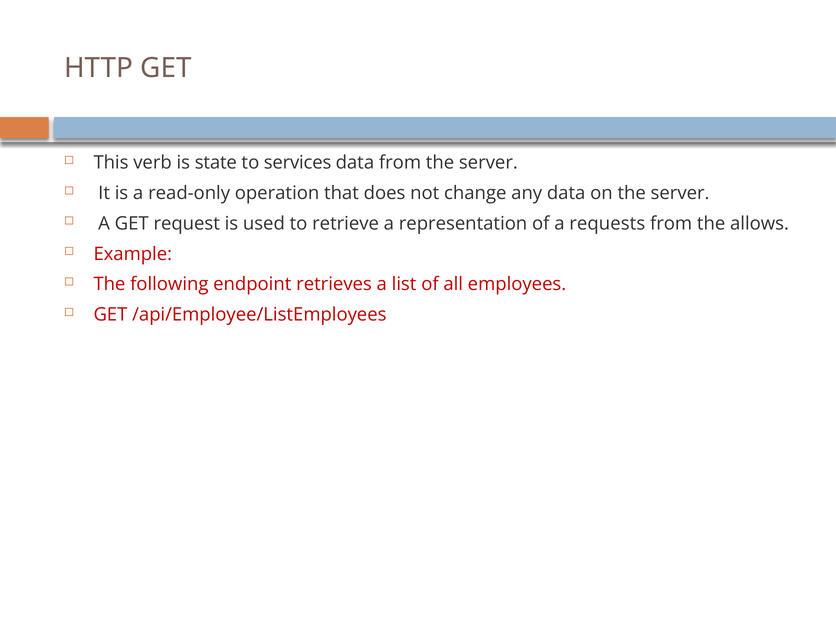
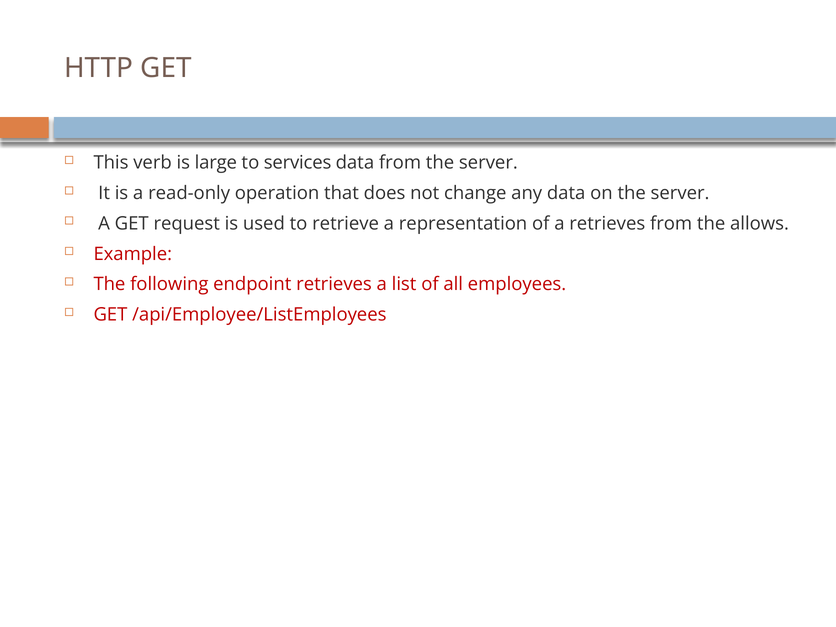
state: state -> large
a requests: requests -> retrieves
